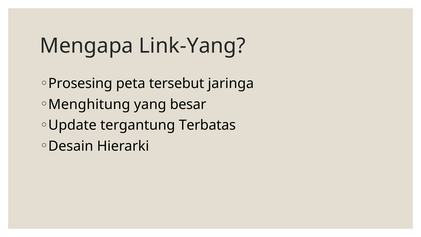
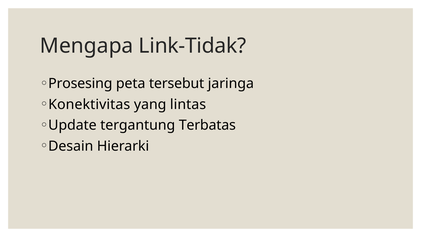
Link-Yang: Link-Yang -> Link-Tidak
Menghitung: Menghitung -> Konektivitas
besar: besar -> lintas
